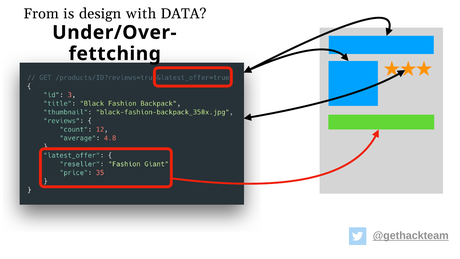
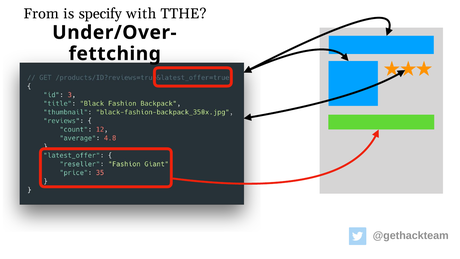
design: design -> specify
DATA: DATA -> TTHE
@gethackteam underline: present -> none
